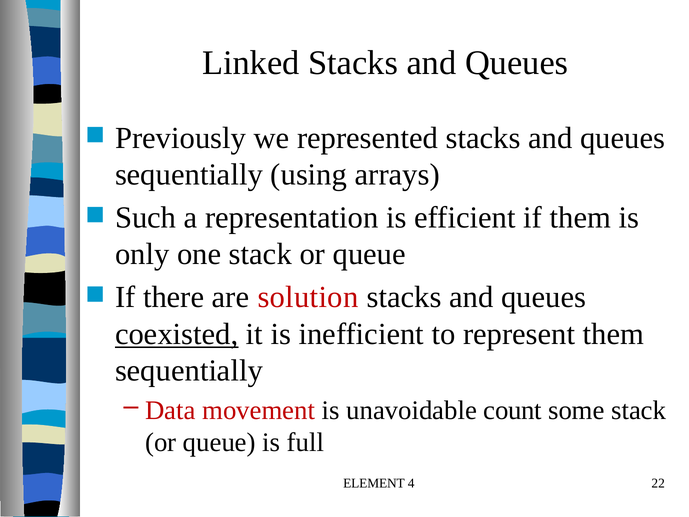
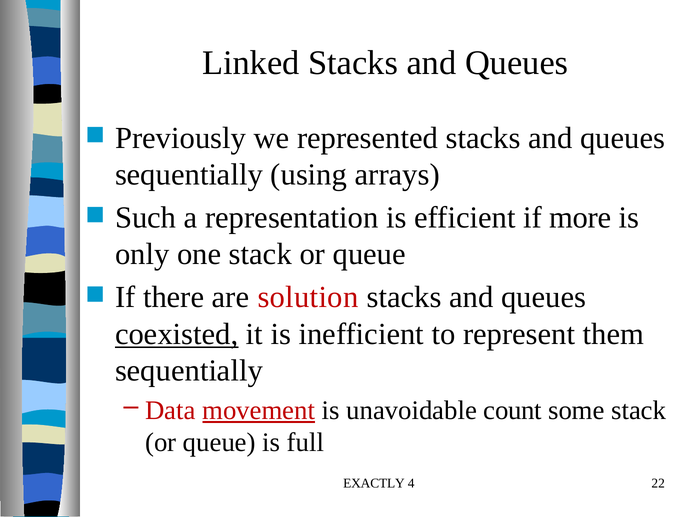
if them: them -> more
movement underline: none -> present
ELEMENT: ELEMENT -> EXACTLY
